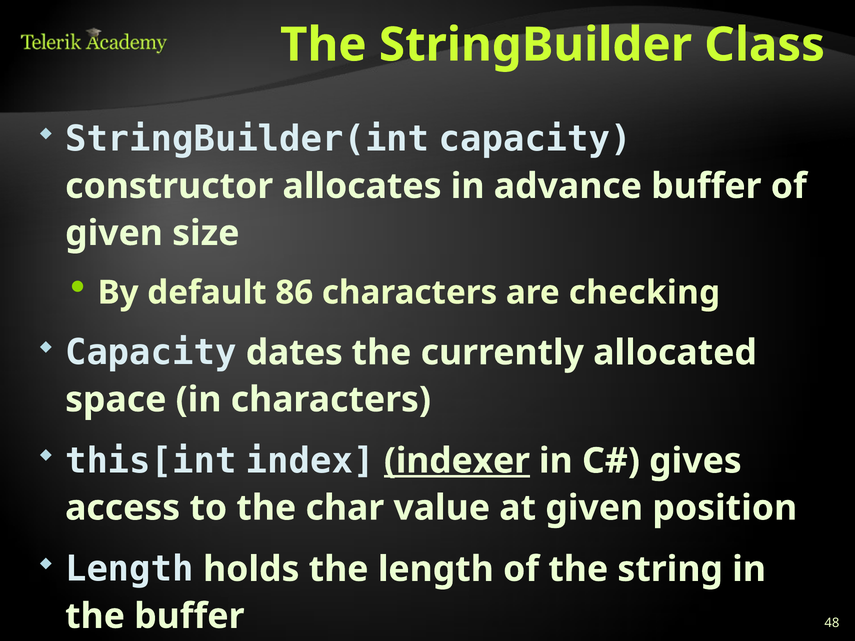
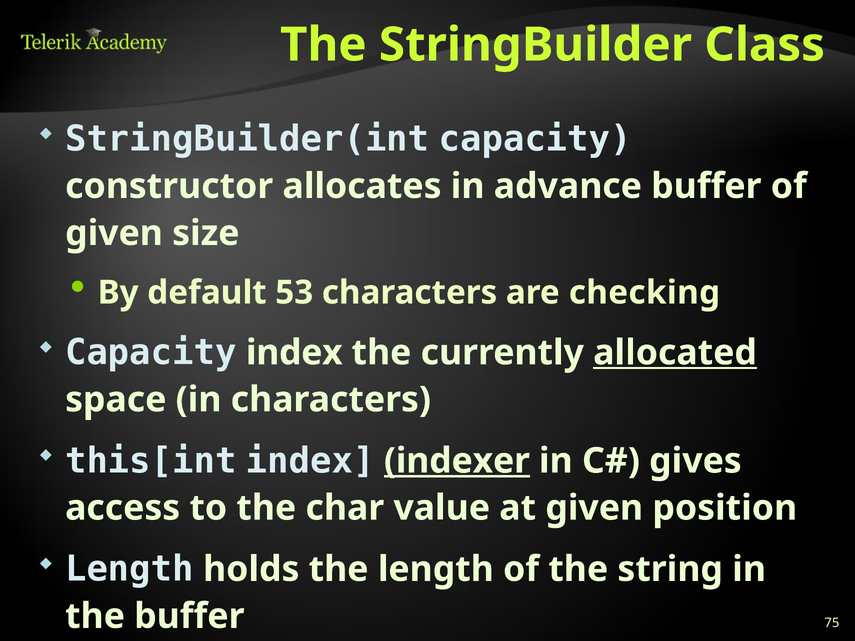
86: 86 -> 53
Capacity dates: dates -> index
allocated underline: none -> present
48: 48 -> 75
